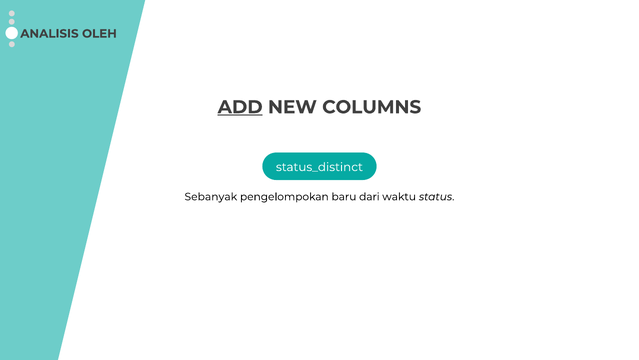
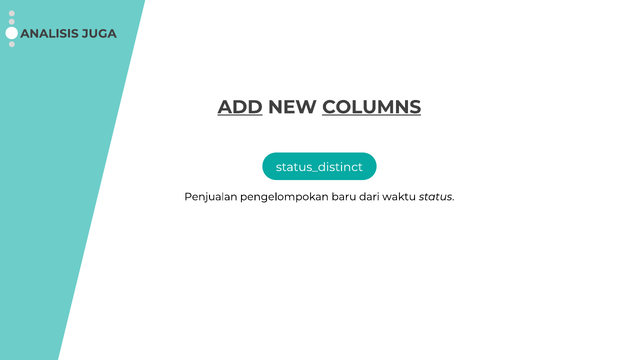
OLEH: OLEH -> JUGA
COLUMNS underline: none -> present
Sebanyak: Sebanyak -> Penjualan
